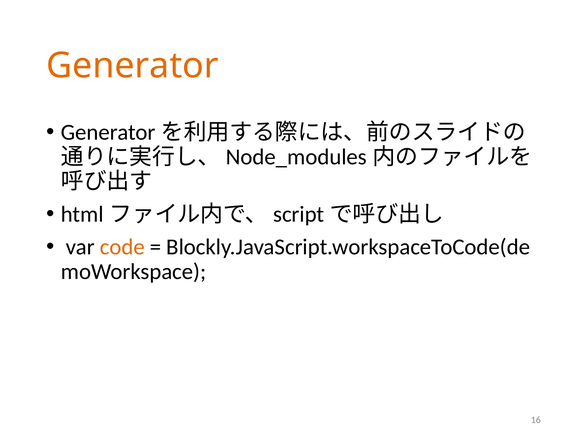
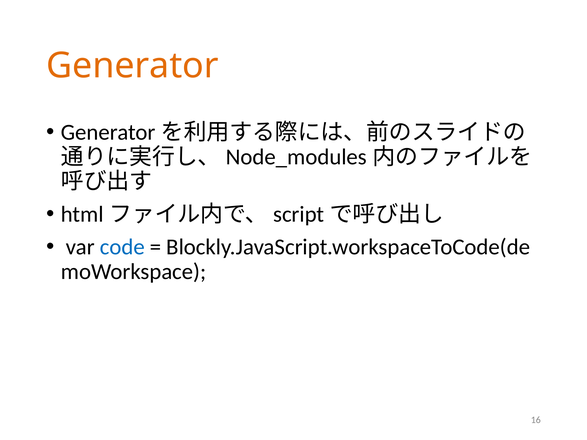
code colour: orange -> blue
